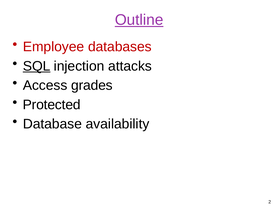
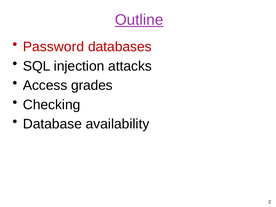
Employee: Employee -> Password
SQL underline: present -> none
Protected: Protected -> Checking
